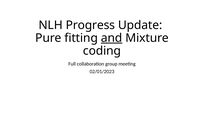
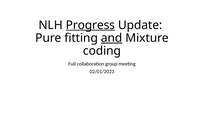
Progress underline: none -> present
